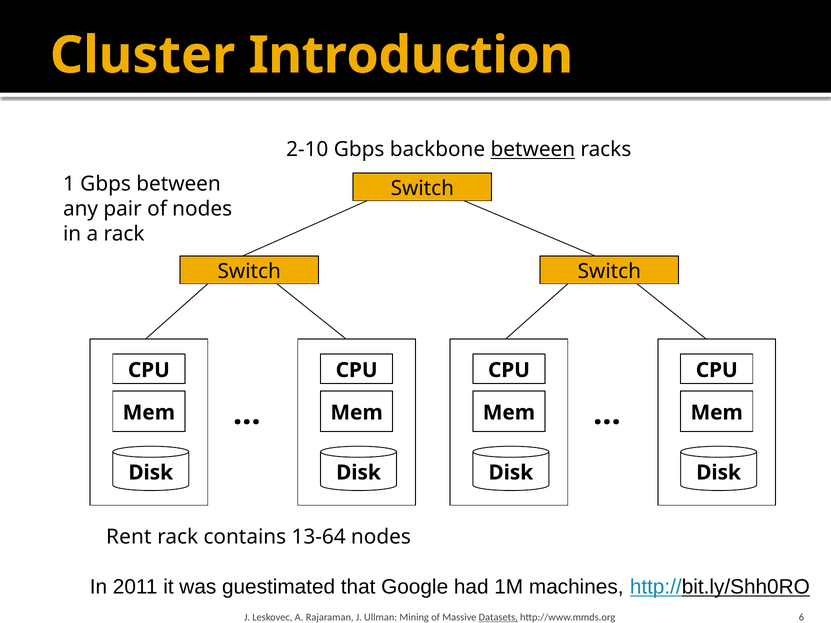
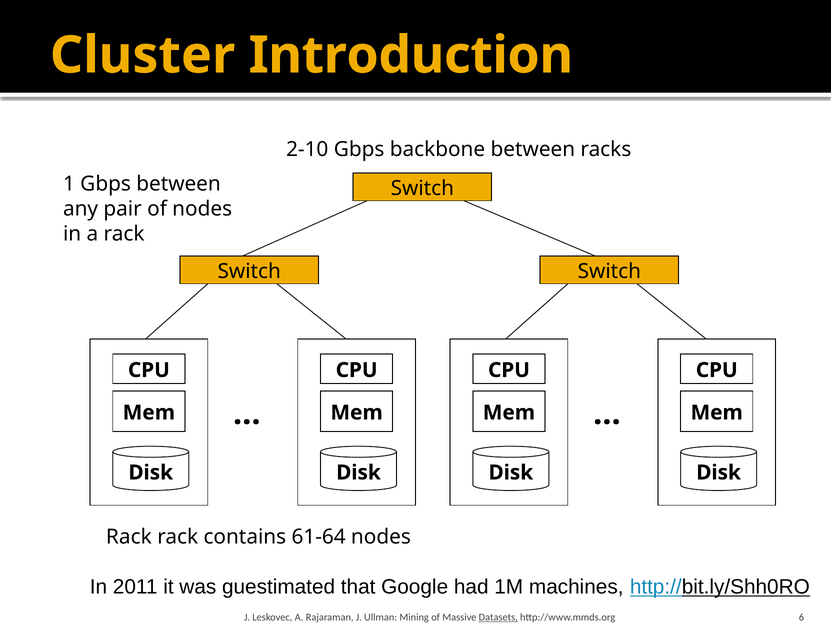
between at (533, 150) underline: present -> none
Rent at (129, 537): Rent -> Rack
13-64: 13-64 -> 61-64
